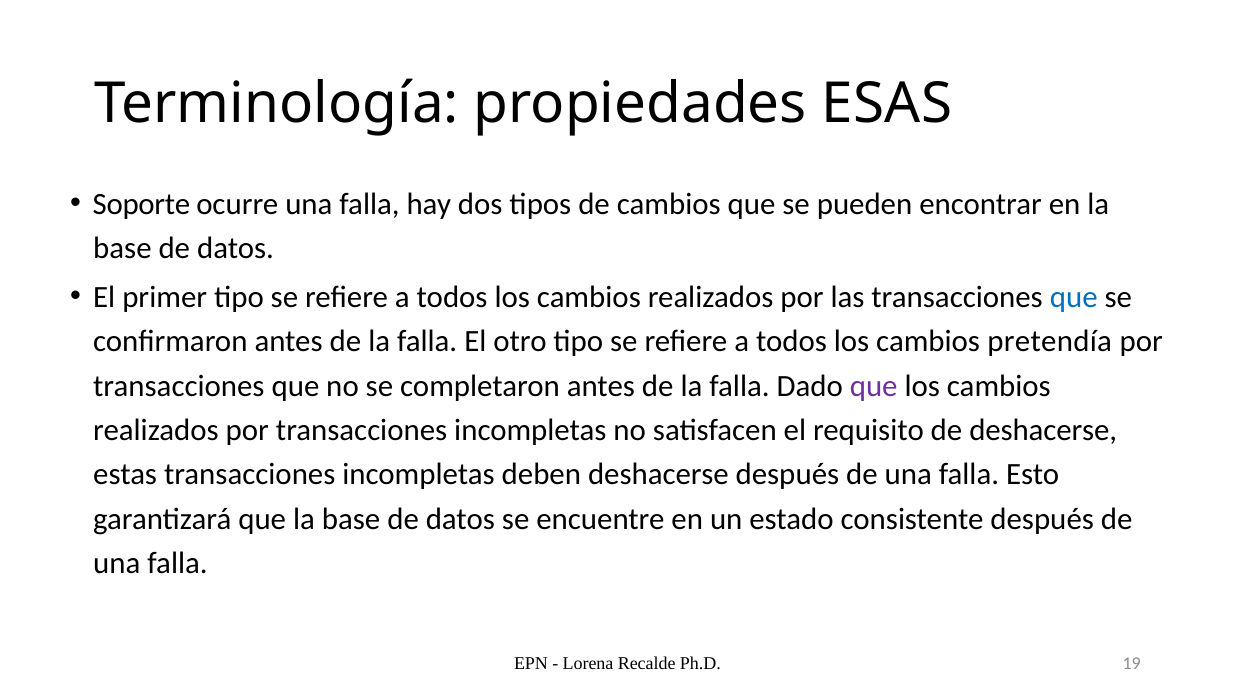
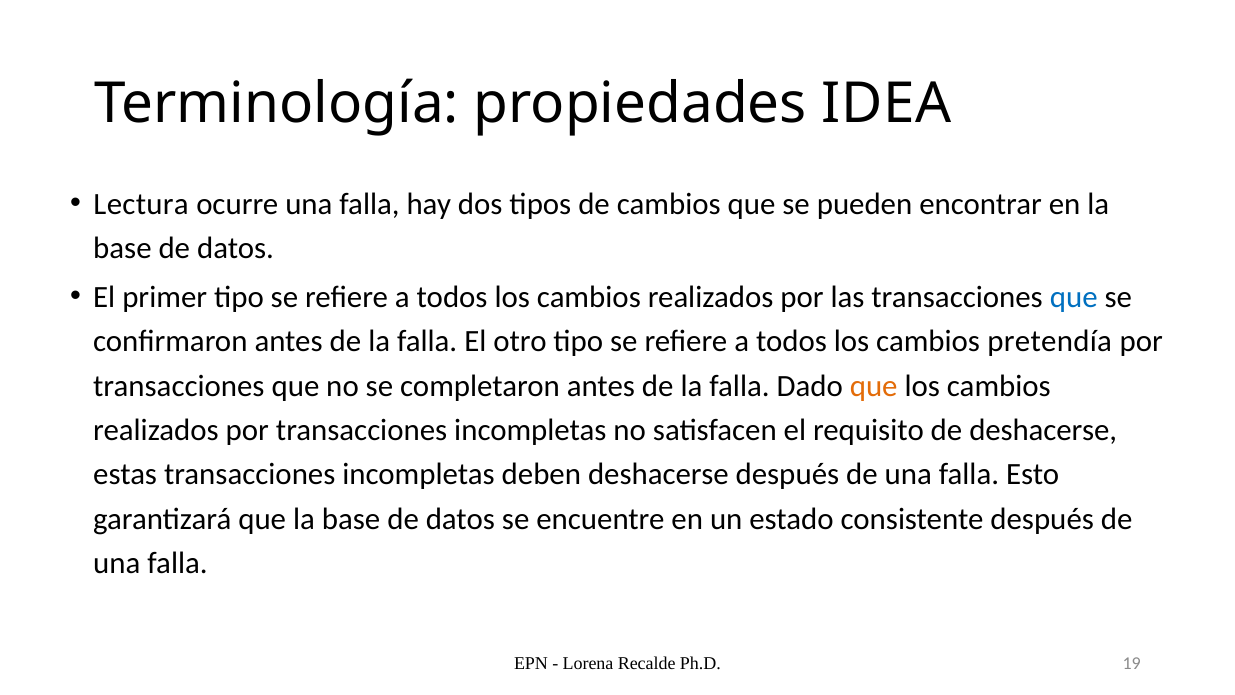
ESAS: ESAS -> IDEA
Soporte: Soporte -> Lectura
que at (874, 386) colour: purple -> orange
